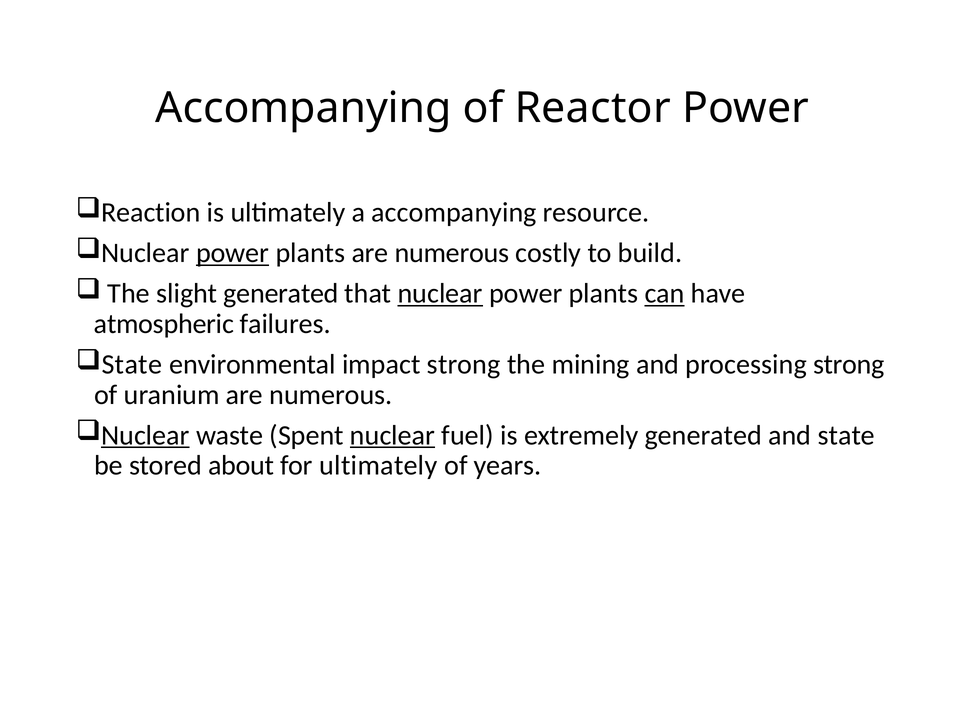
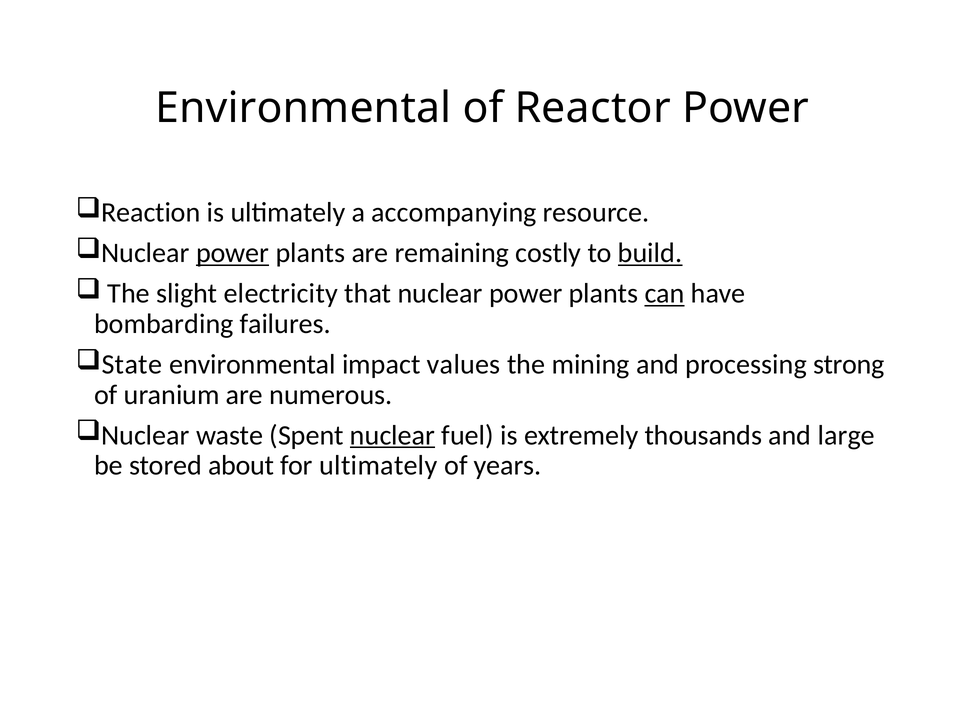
Accompanying at (303, 108): Accompanying -> Environmental
plants are numerous: numerous -> remaining
build underline: none -> present
slight generated: generated -> electricity
nuclear at (440, 293) underline: present -> none
atmospheric: atmospheric -> bombarding
impact strong: strong -> values
Nuclear at (145, 435) underline: present -> none
extremely generated: generated -> thousands
and state: state -> large
